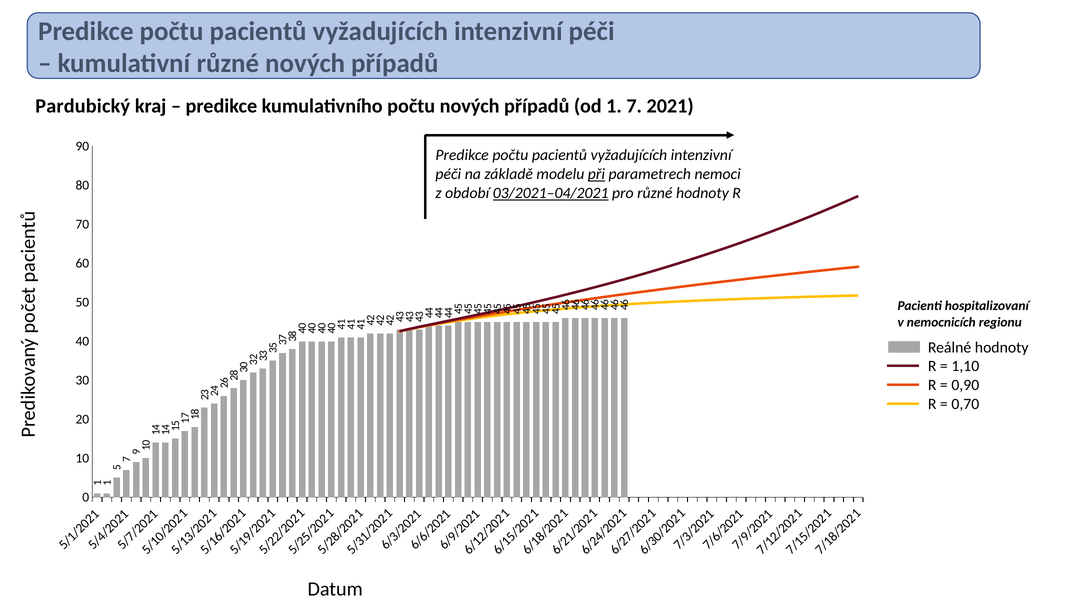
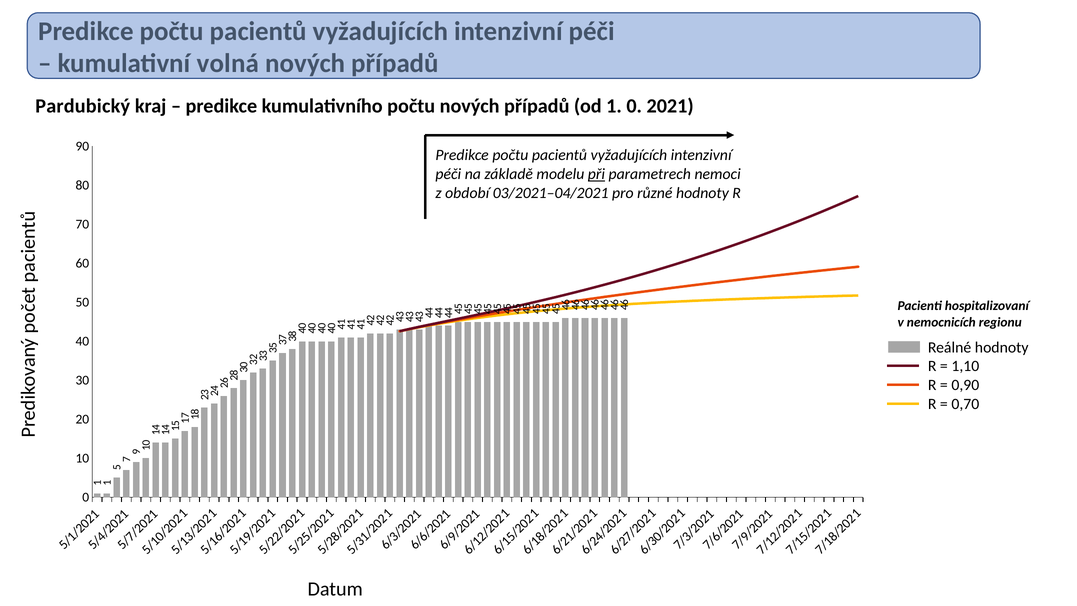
kumulativní různé: různé -> volná
od 1 7: 7 -> 0
03/2021–04/2021 underline: present -> none
